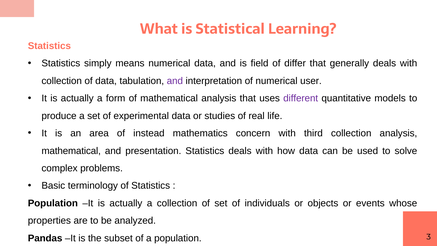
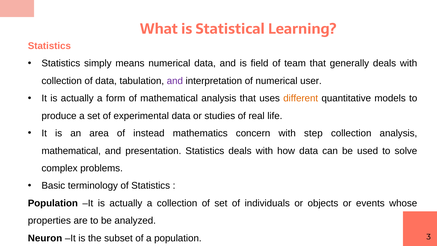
differ: differ -> team
different colour: purple -> orange
third: third -> step
Pandas: Pandas -> Neuron
